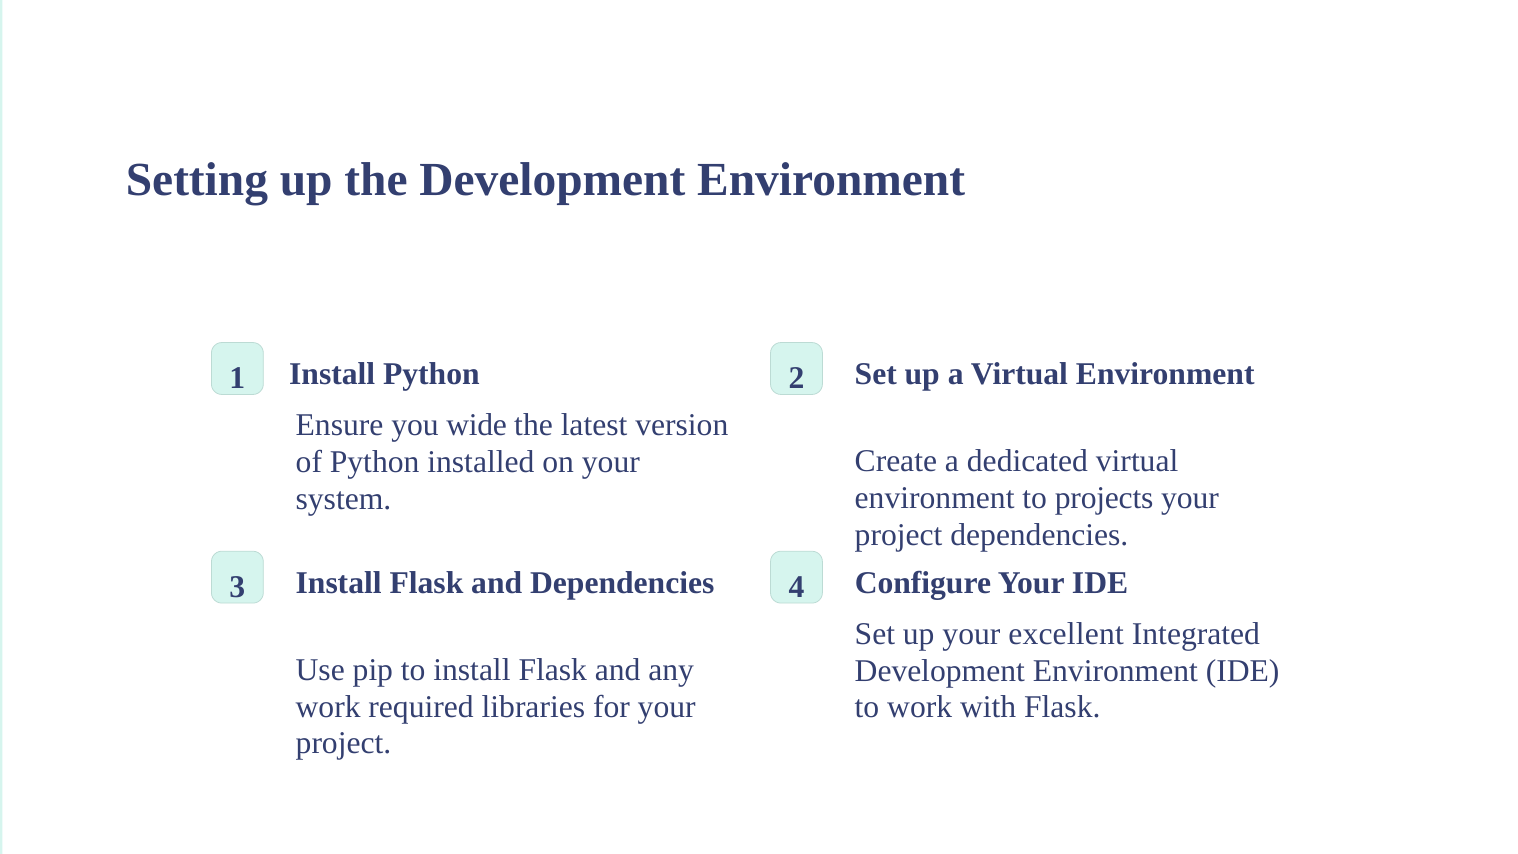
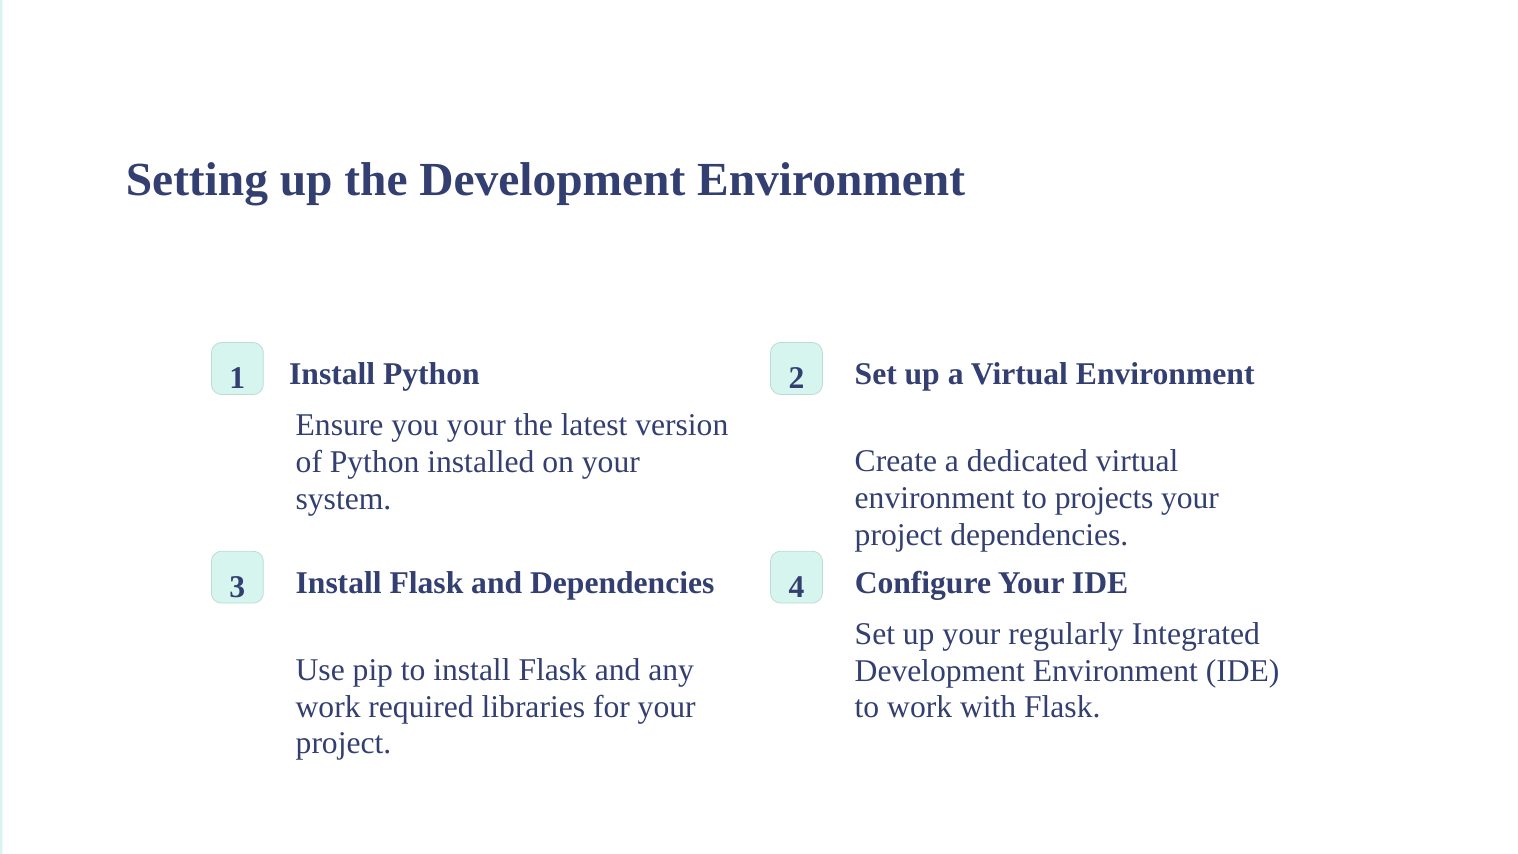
you wide: wide -> your
excellent: excellent -> regularly
